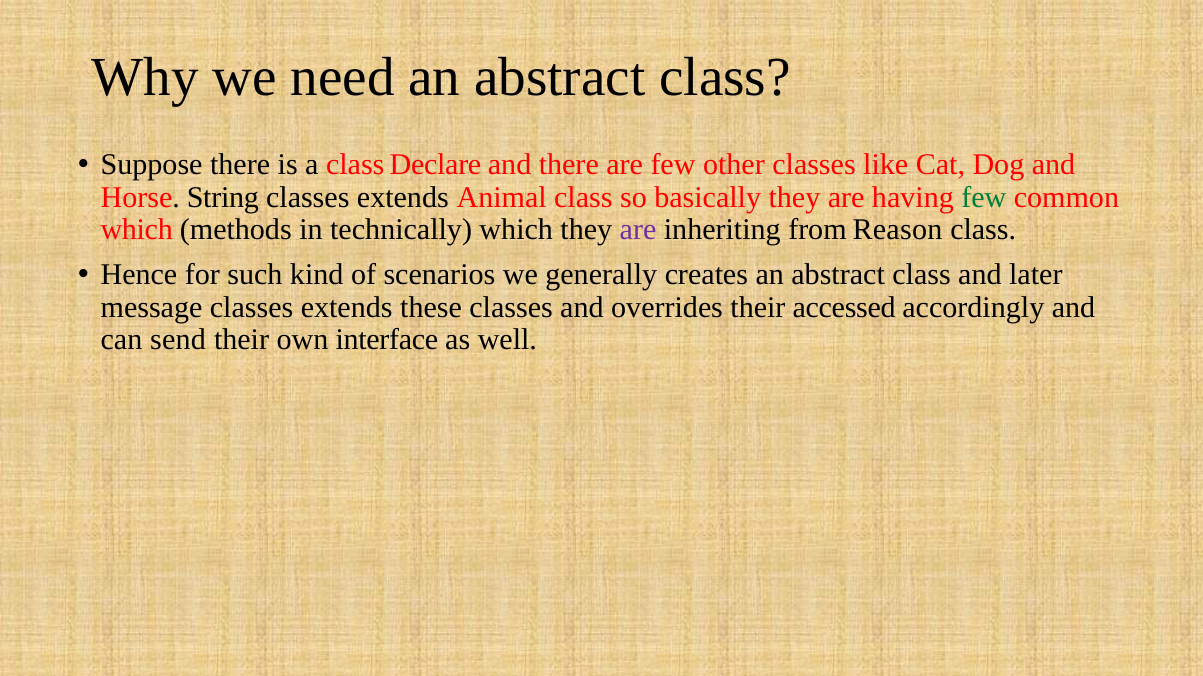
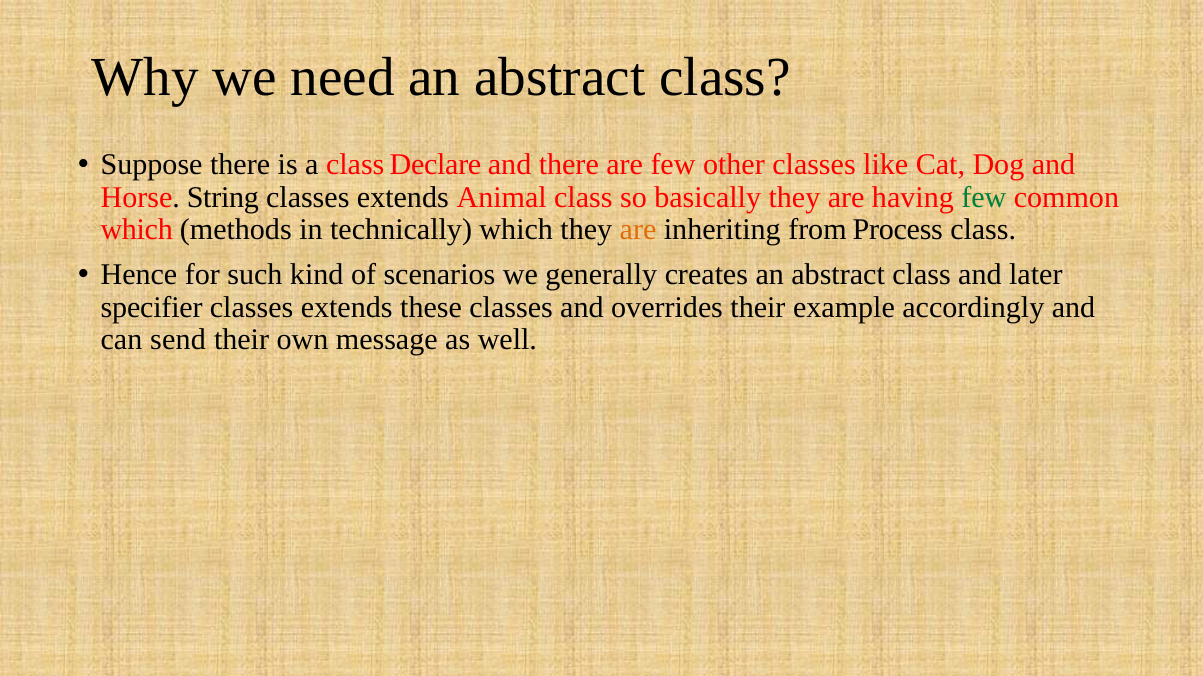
are at (638, 230) colour: purple -> orange
Reason: Reason -> Process
message: message -> specifier
accessed: accessed -> example
interface: interface -> message
